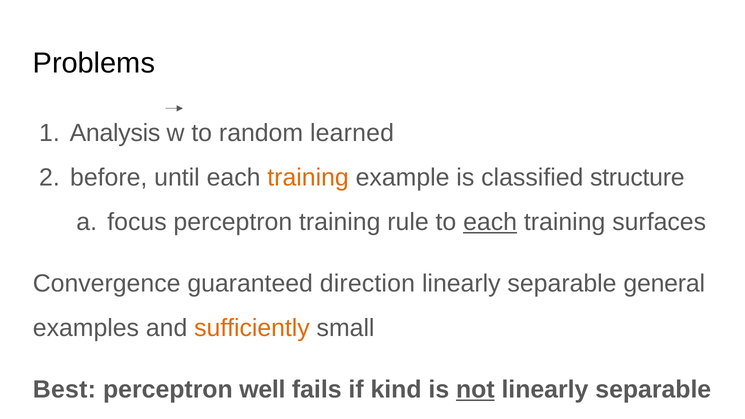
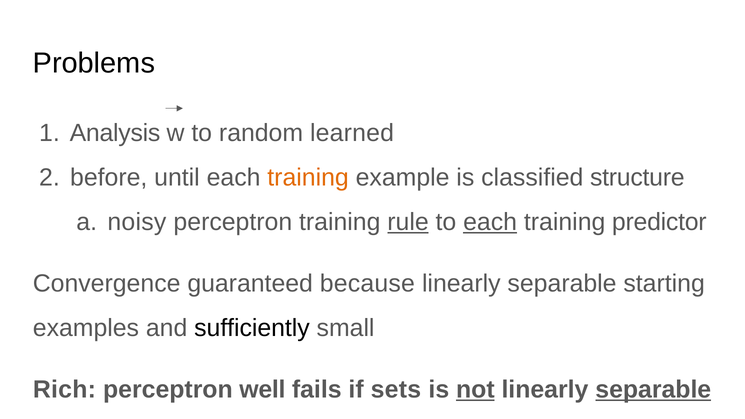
focus: focus -> noisy
rule underline: none -> present
surfaces: surfaces -> predictor
direction: direction -> because
general: general -> starting
sufficiently colour: orange -> black
Best: Best -> Rich
kind: kind -> sets
separable at (653, 389) underline: none -> present
